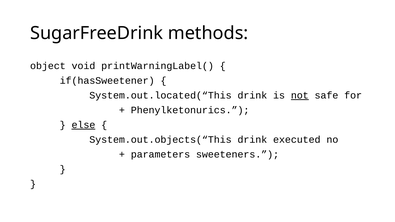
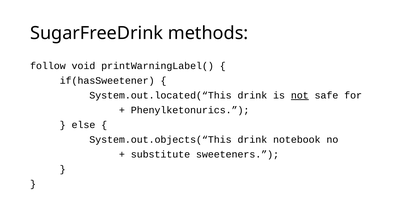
object: object -> follow
else underline: present -> none
executed: executed -> notebook
parameters: parameters -> substitute
